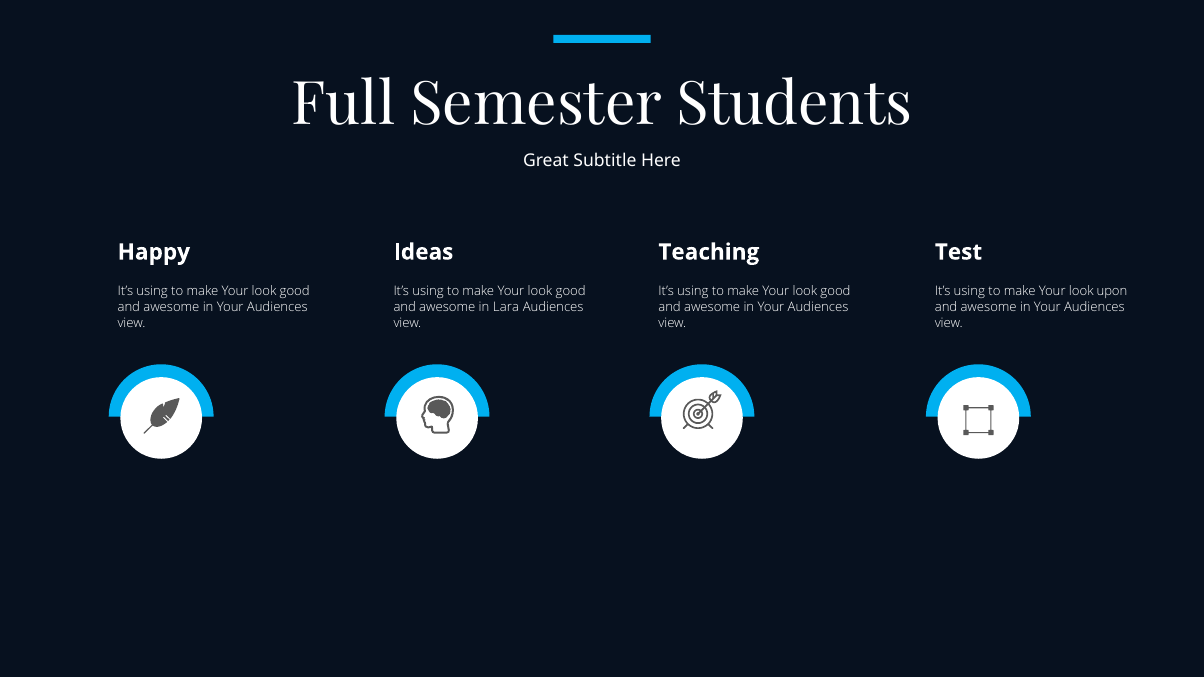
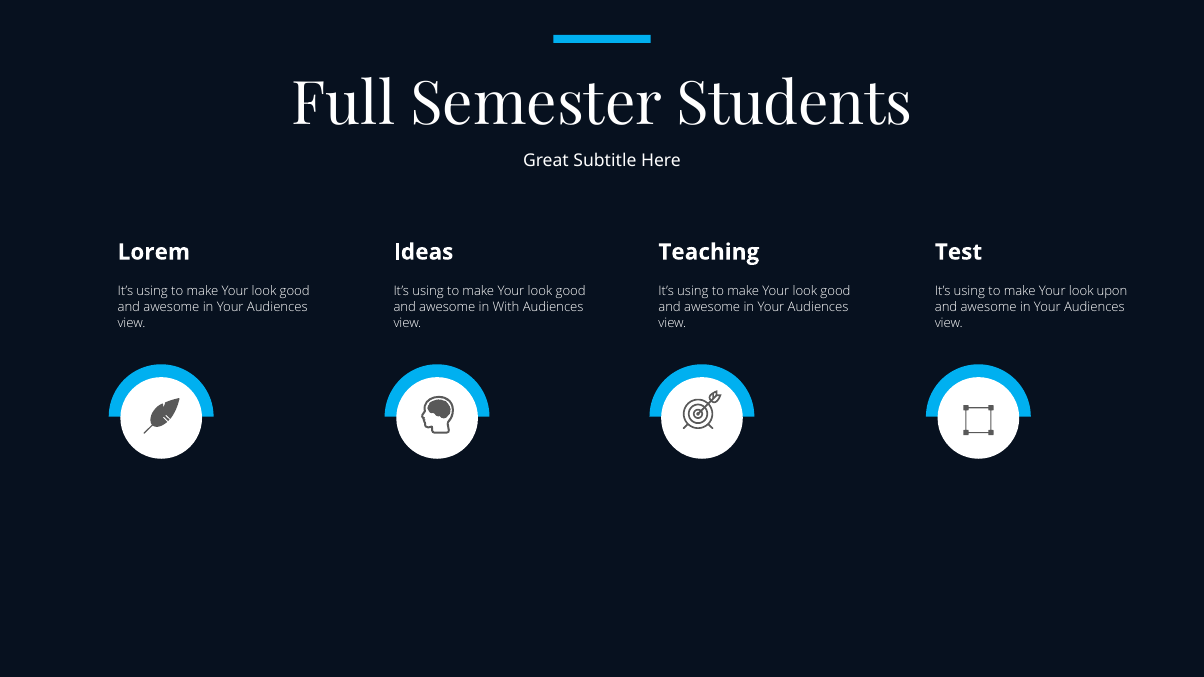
Happy: Happy -> Lorem
Lara: Lara -> With
